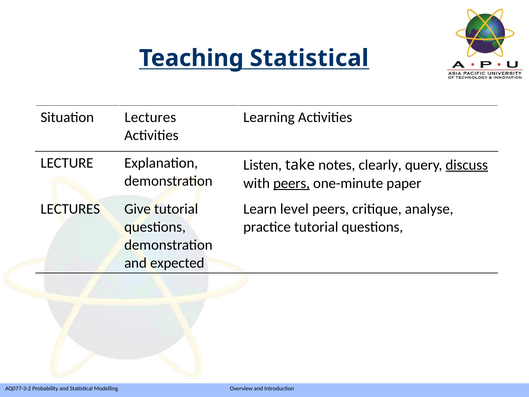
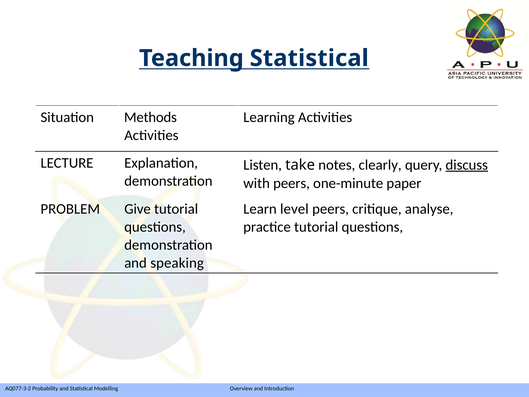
Situation Lectures: Lectures -> Methods
peers at (292, 183) underline: present -> none
LECTURES at (70, 209): LECTURES -> PROBLEM
expected: expected -> speaking
